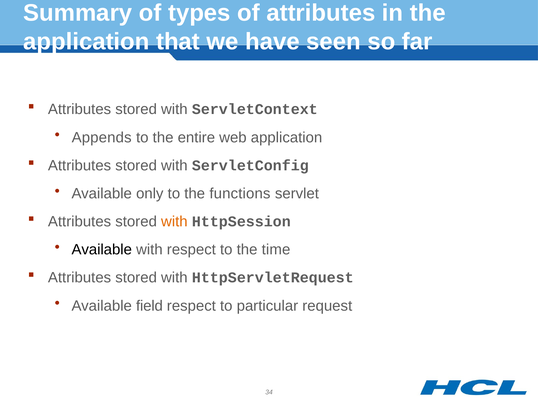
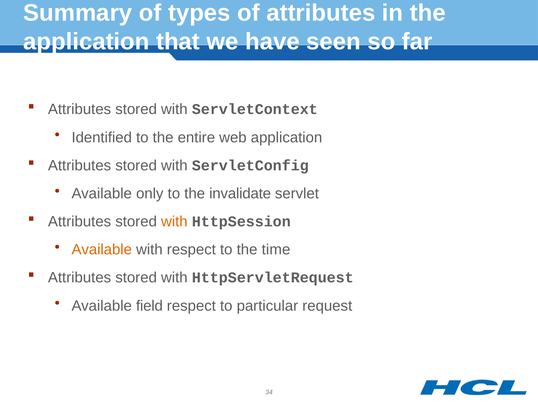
Appends: Appends -> Identified
functions: functions -> invalidate
Available at (102, 250) colour: black -> orange
